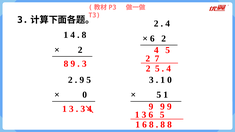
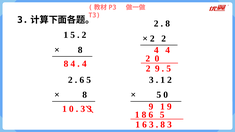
4 at (168, 24): 4 -> 8
1 4: 4 -> 5
8 at (84, 35): 8 -> 2
6 at (152, 39): 6 -> 2
2 at (80, 50): 2 -> 8
4 5: 5 -> 4
2 7: 7 -> 0
8 9: 9 -> 4
3 at (84, 64): 3 -> 4
2 5: 5 -> 9
4 at (169, 69): 4 -> 5
9 at (82, 80): 9 -> 6
1 0: 0 -> 2
0 at (85, 95): 0 -> 8
5 1: 1 -> 0
9 at (162, 107): 9 -> 1
3 at (71, 109): 3 -> 0
3 4: 4 -> 3
3 at (144, 115): 3 -> 8
6 8: 8 -> 3
8 at (170, 125): 8 -> 3
